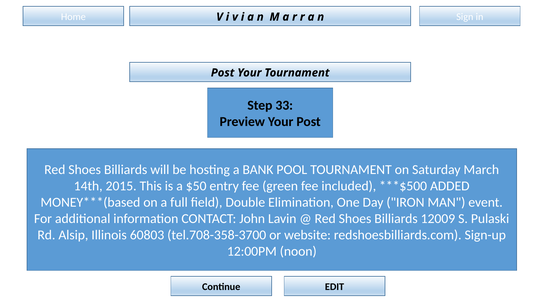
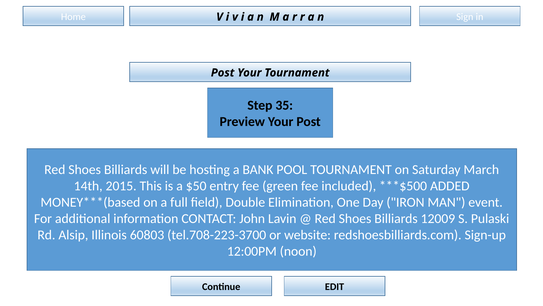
33: 33 -> 35
tel.708-358-3700: tel.708-358-3700 -> tel.708-223-3700
